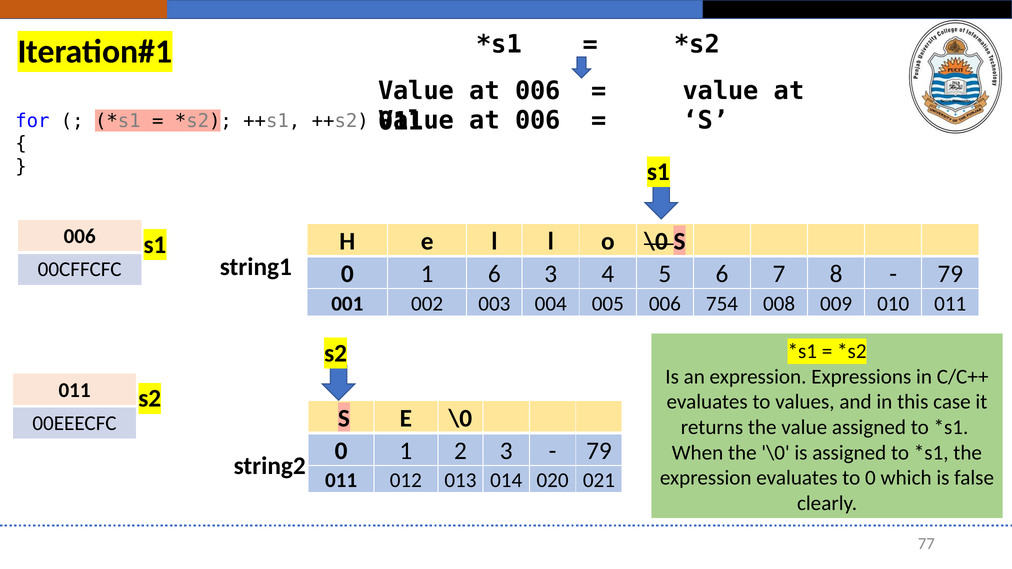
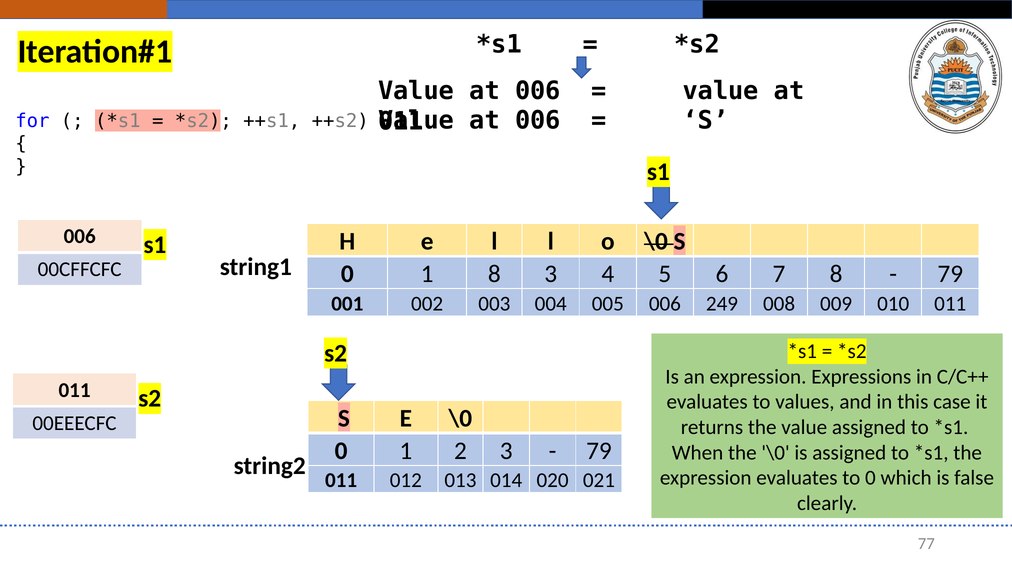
1 6: 6 -> 8
754: 754 -> 249
